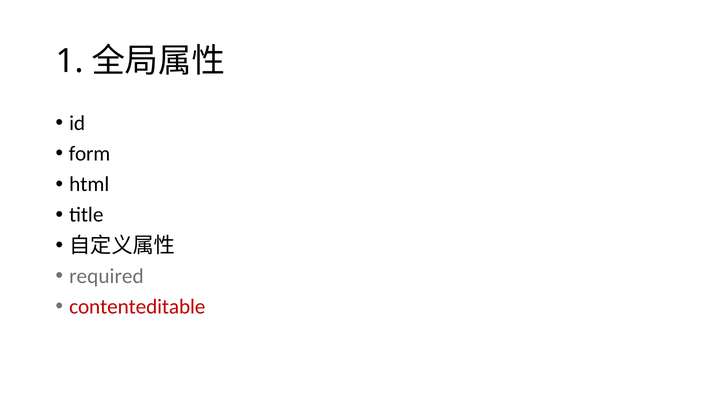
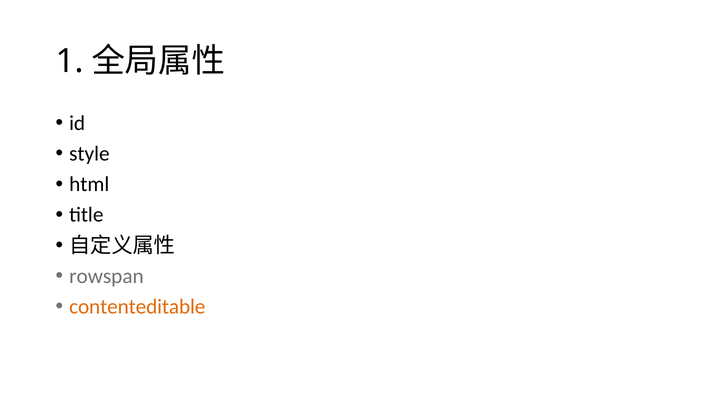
form: form -> style
required: required -> rowspan
contenteditable colour: red -> orange
